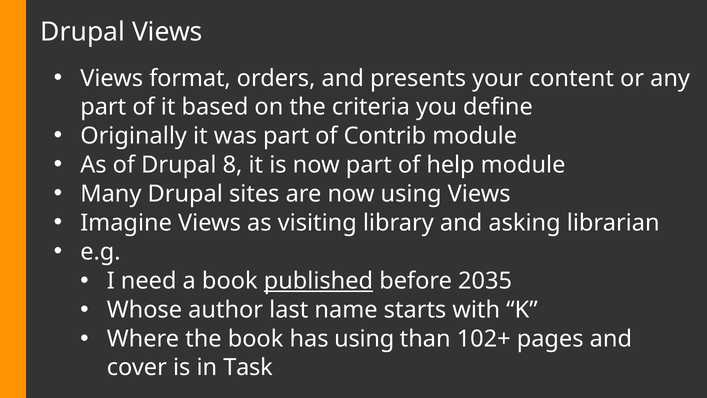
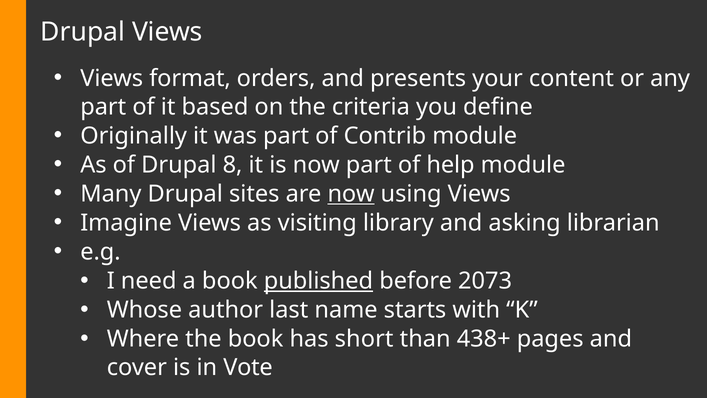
now at (351, 194) underline: none -> present
2035: 2035 -> 2073
has using: using -> short
102+: 102+ -> 438+
Task: Task -> Vote
